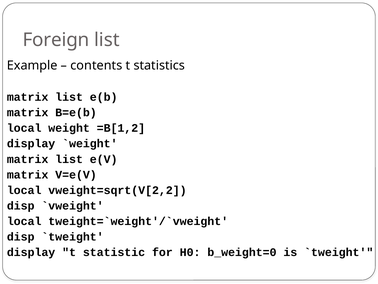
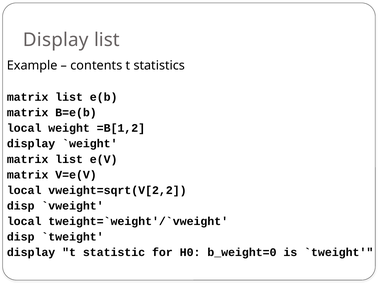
Foreign at (56, 40): Foreign -> Display
